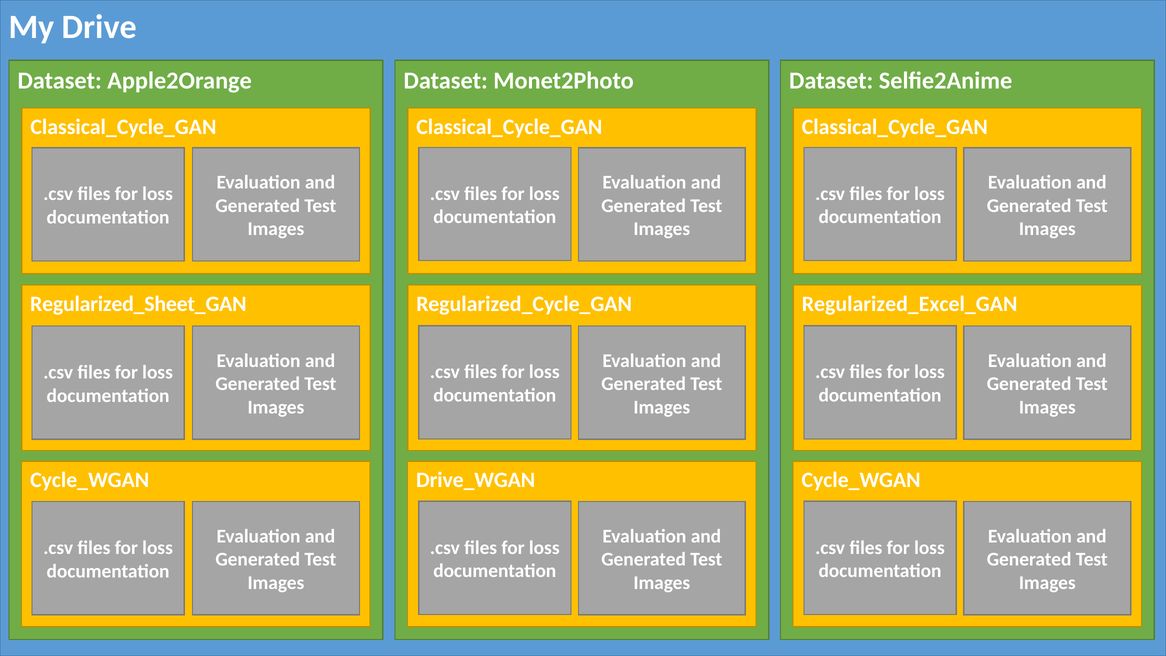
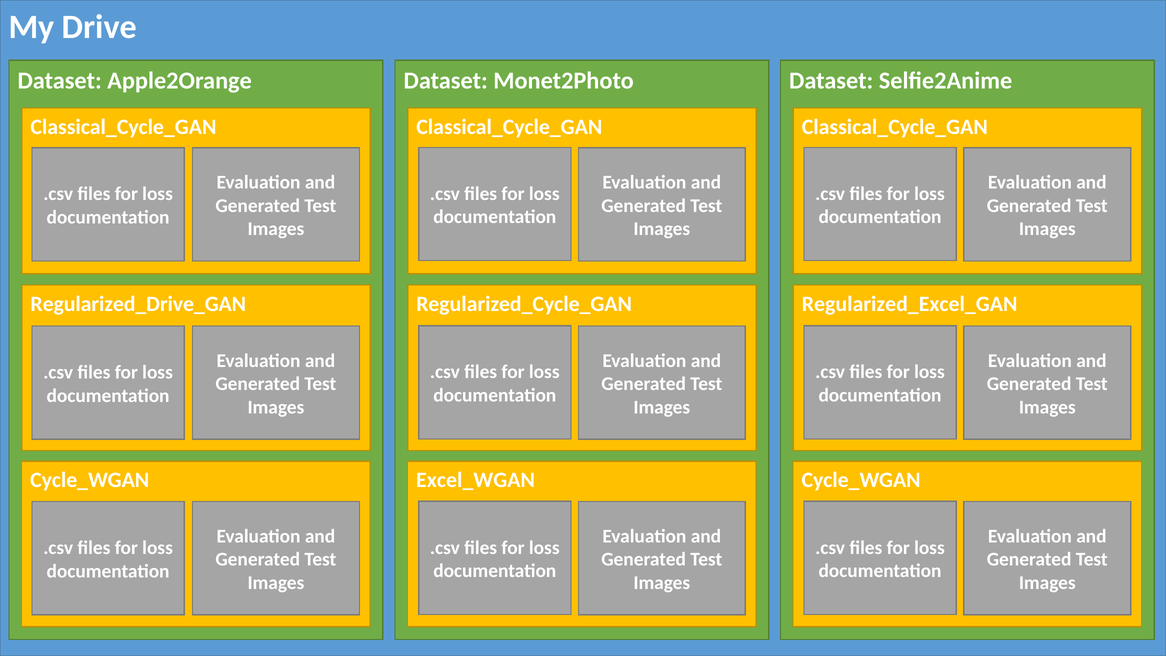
Regularized_Sheet_GAN: Regularized_Sheet_GAN -> Regularized_Drive_GAN
Drive_WGAN: Drive_WGAN -> Excel_WGAN
